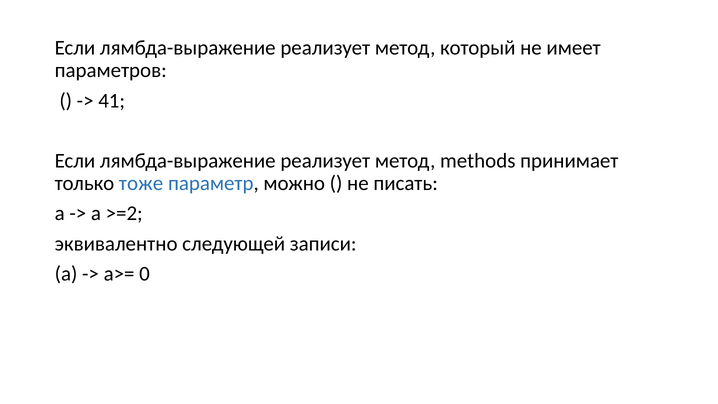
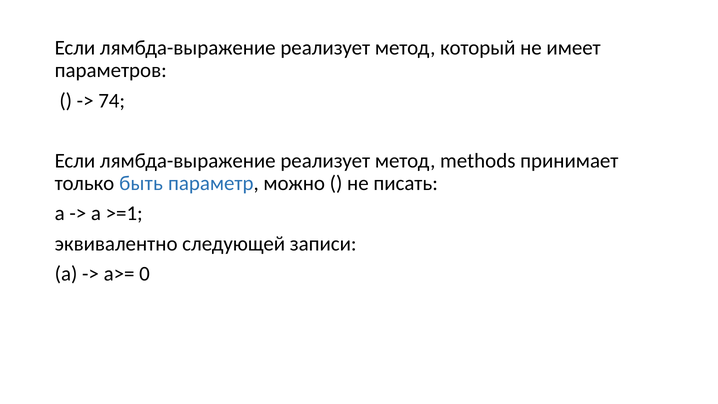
41: 41 -> 74
тоже: тоже -> быть
>=2: >=2 -> >=1
